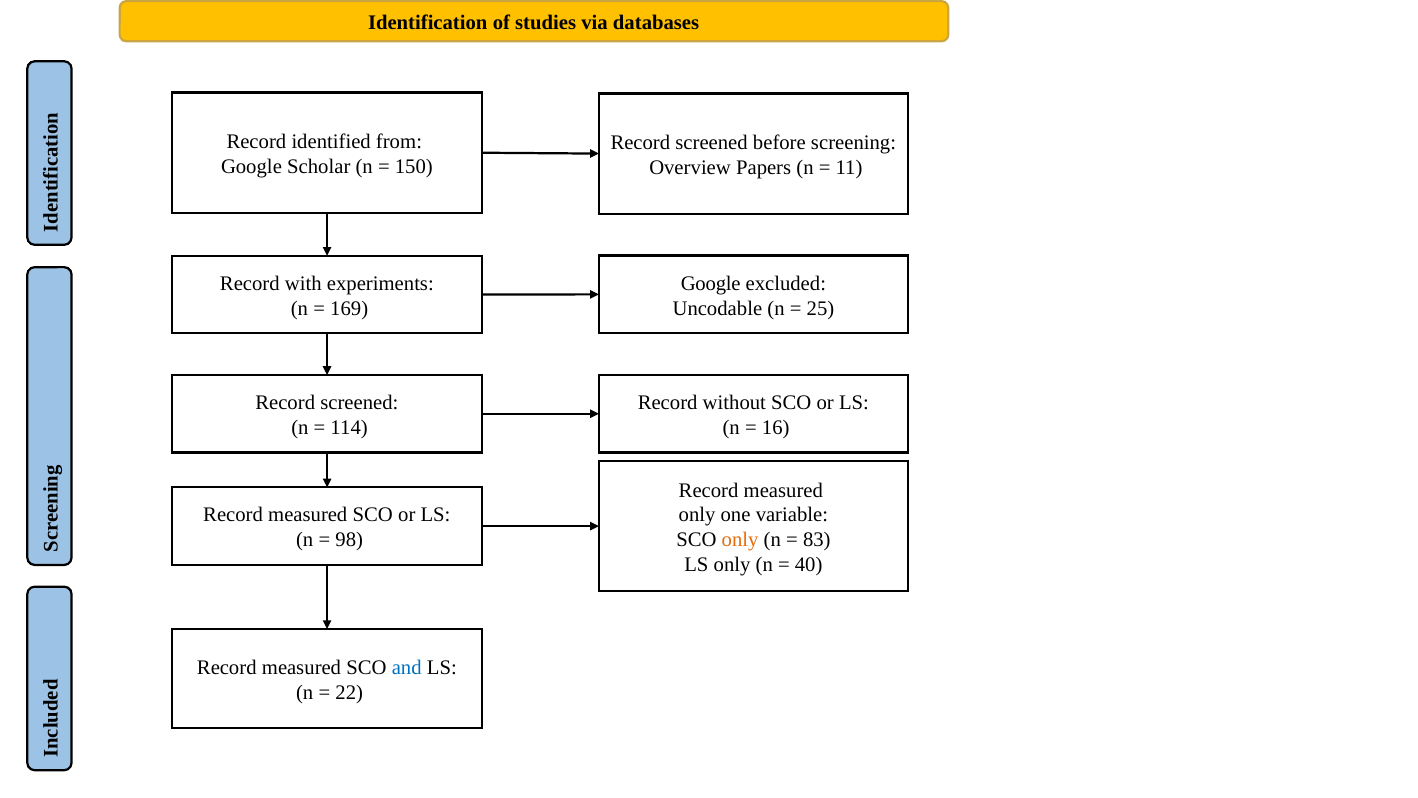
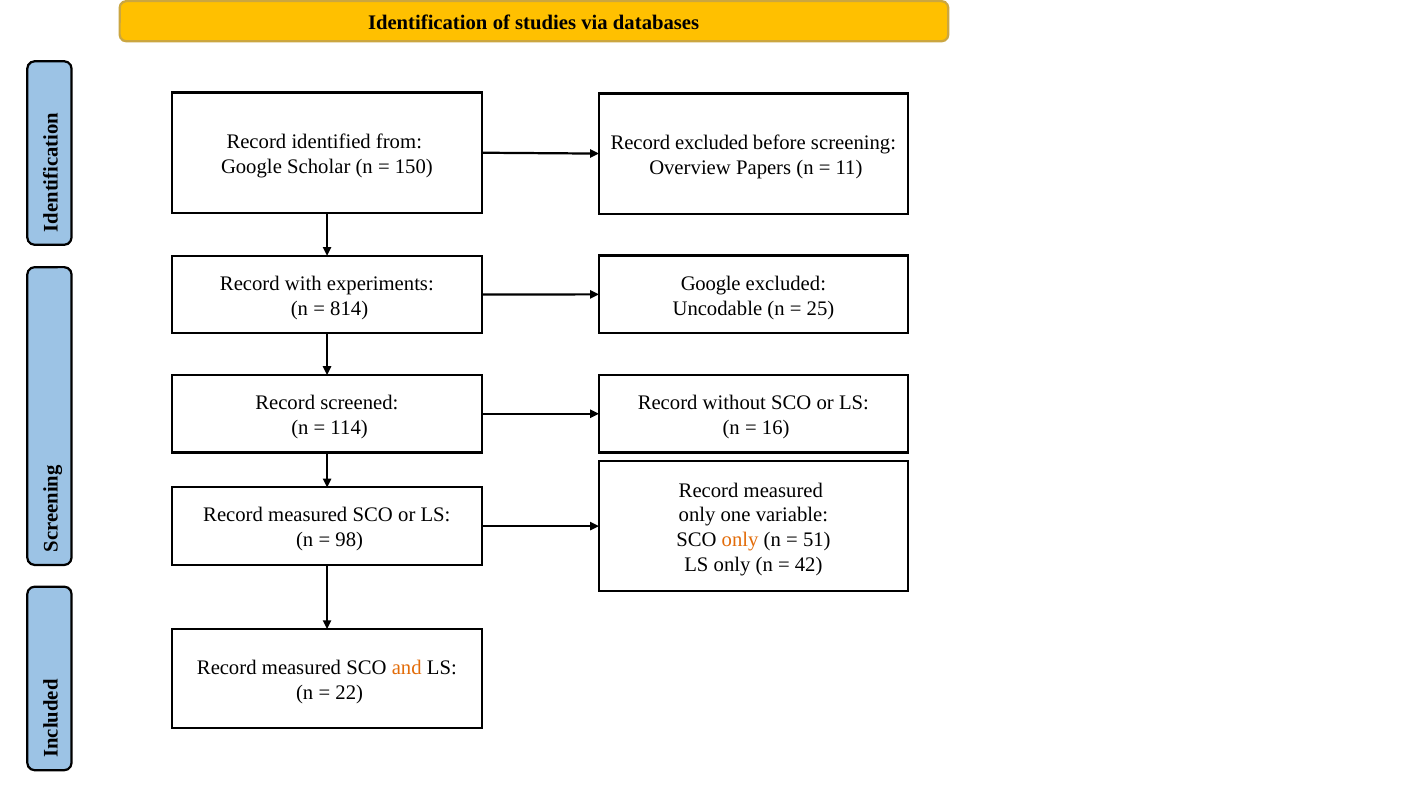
screened at (712, 143): screened -> excluded
169: 169 -> 814
83: 83 -> 51
40: 40 -> 42
and colour: blue -> orange
